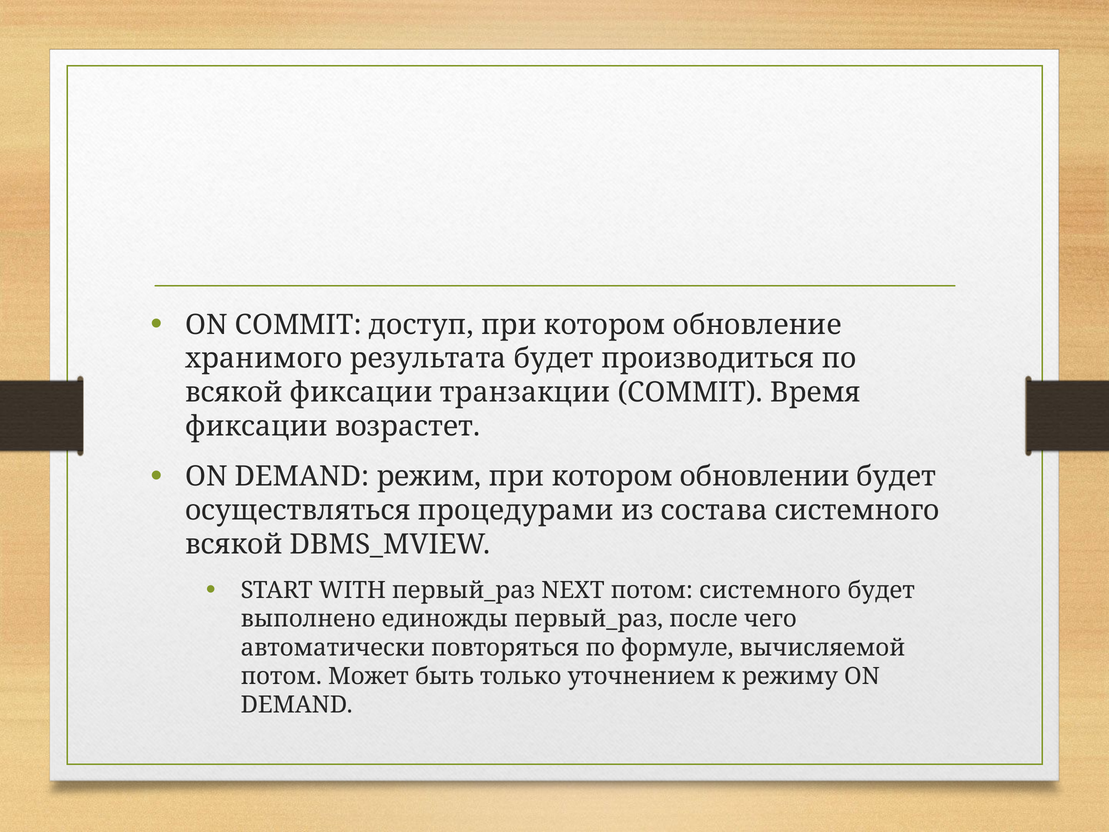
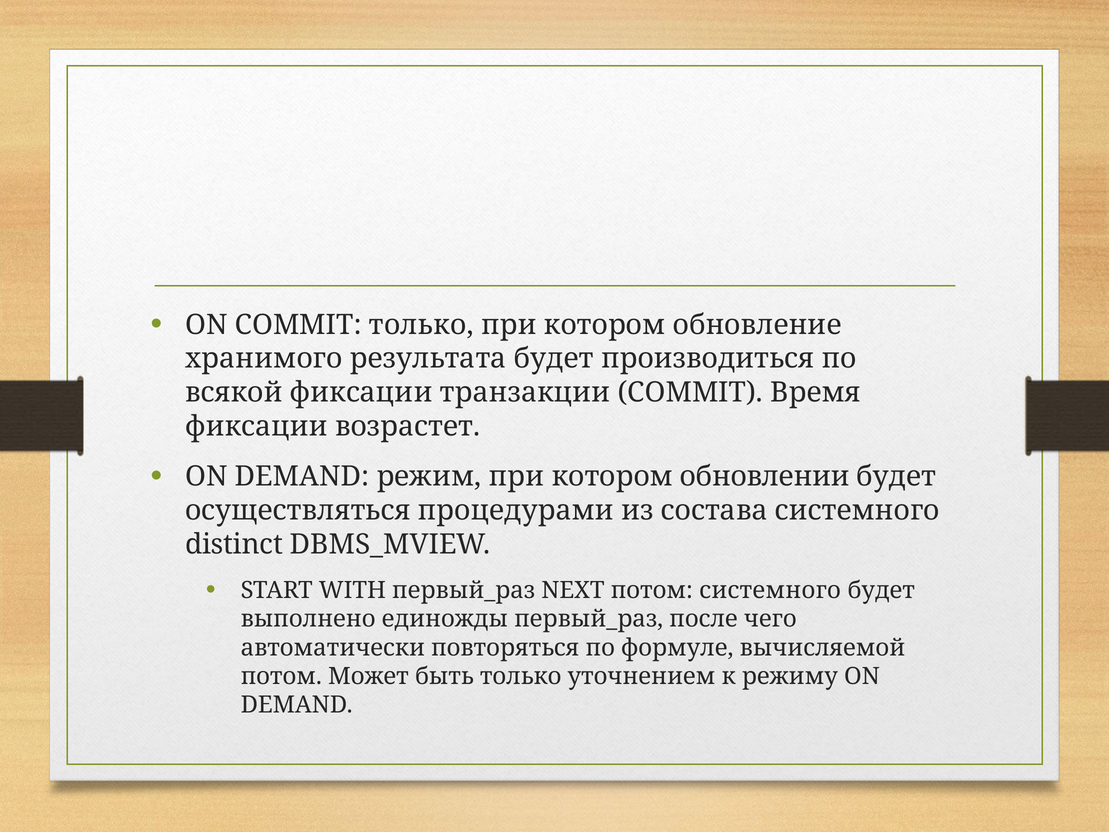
COMMIT доступ: доступ -> только
всякой at (234, 544): всякой -> distinct
